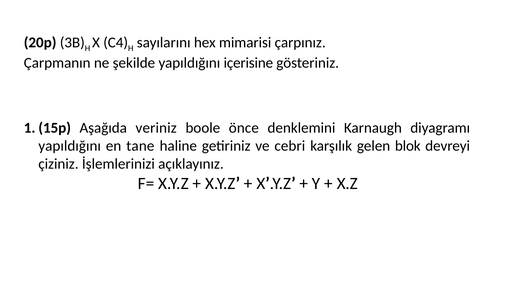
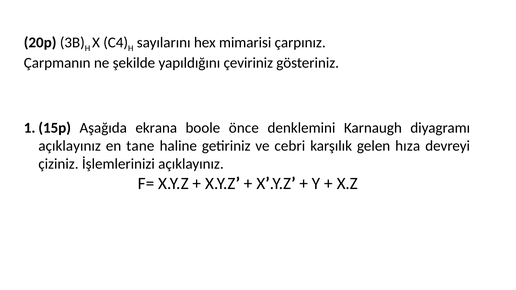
içerisine: içerisine -> çeviriniz
veriniz: veriniz -> ekrana
yapıldığını at (70, 146): yapıldığını -> açıklayınız
blok: blok -> hıza
